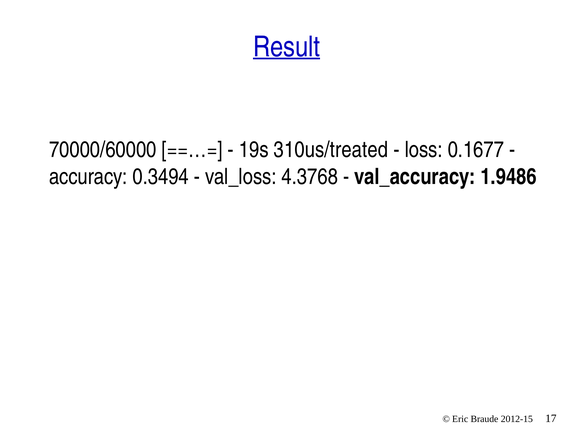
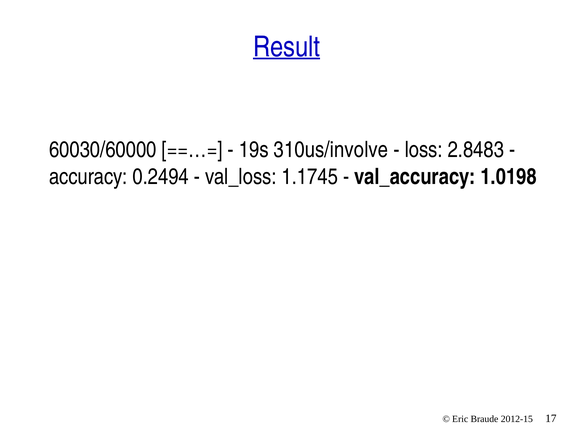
70000/60000: 70000/60000 -> 60030/60000
310us/treated: 310us/treated -> 310us/involve
0.1677: 0.1677 -> 2.8483
0.3494: 0.3494 -> 0.2494
4.3768: 4.3768 -> 1.1745
1.9486: 1.9486 -> 1.0198
